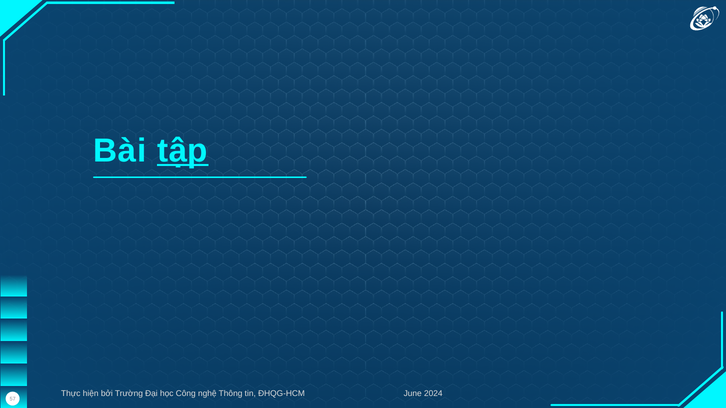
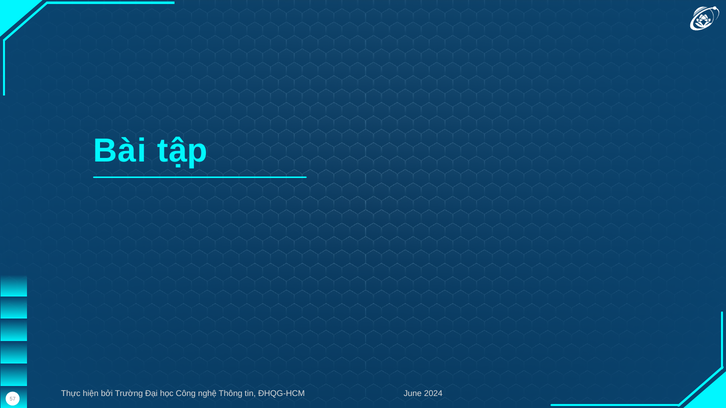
tập underline: present -> none
